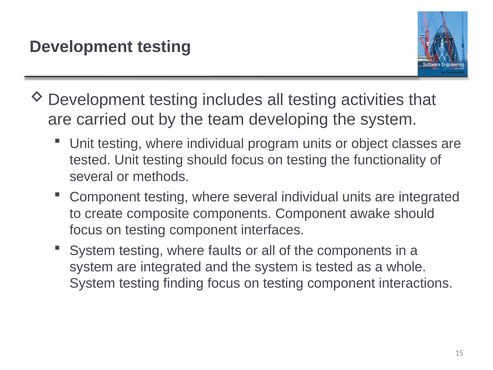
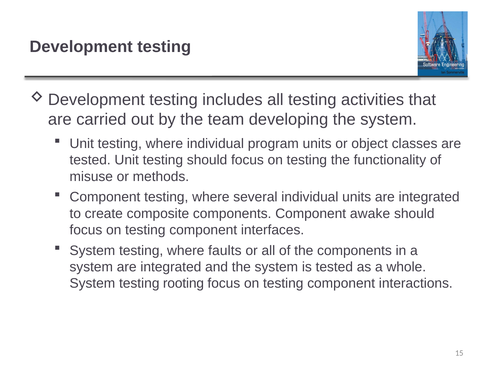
several at (91, 176): several -> misuse
finding: finding -> rooting
